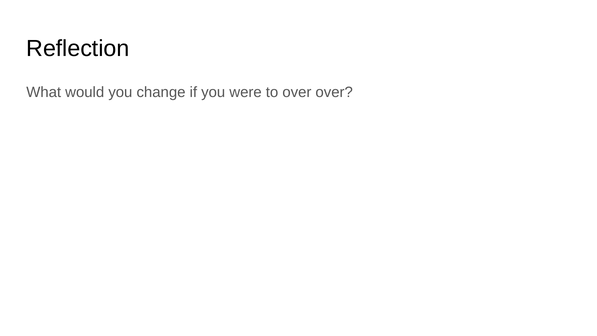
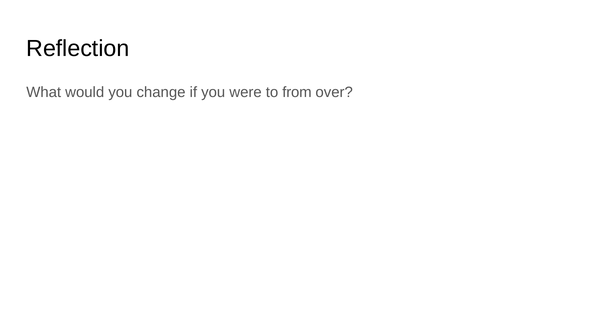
to over: over -> from
